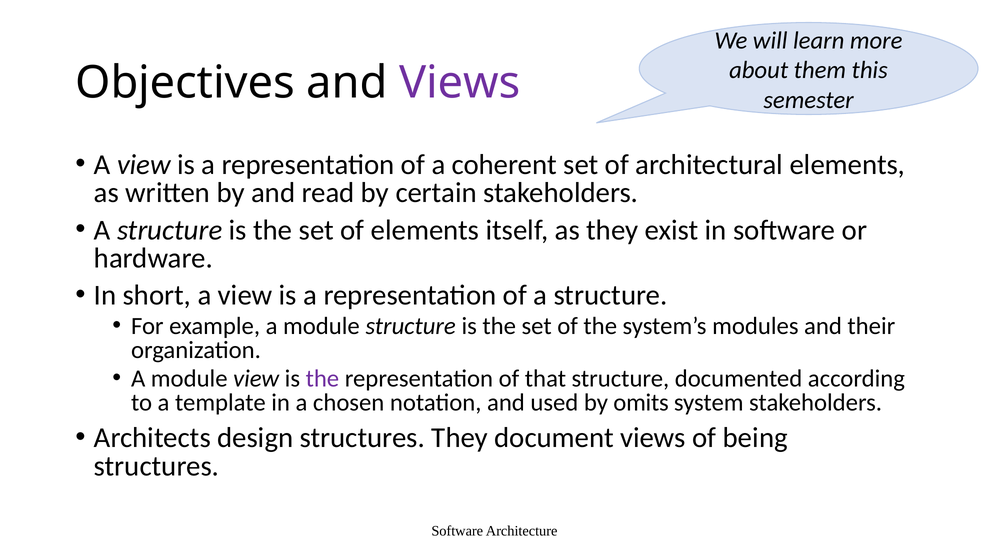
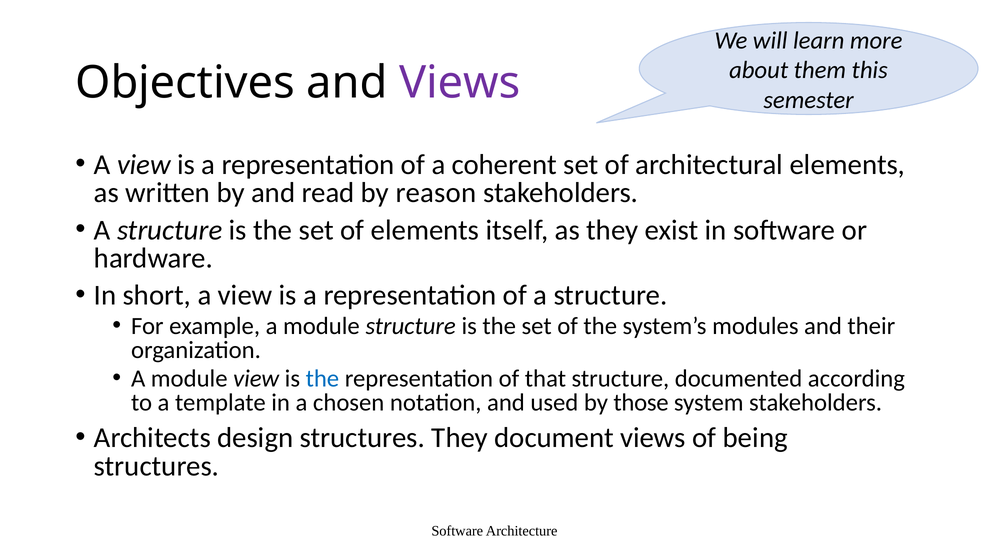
certain: certain -> reason
the at (322, 379) colour: purple -> blue
omits: omits -> those
